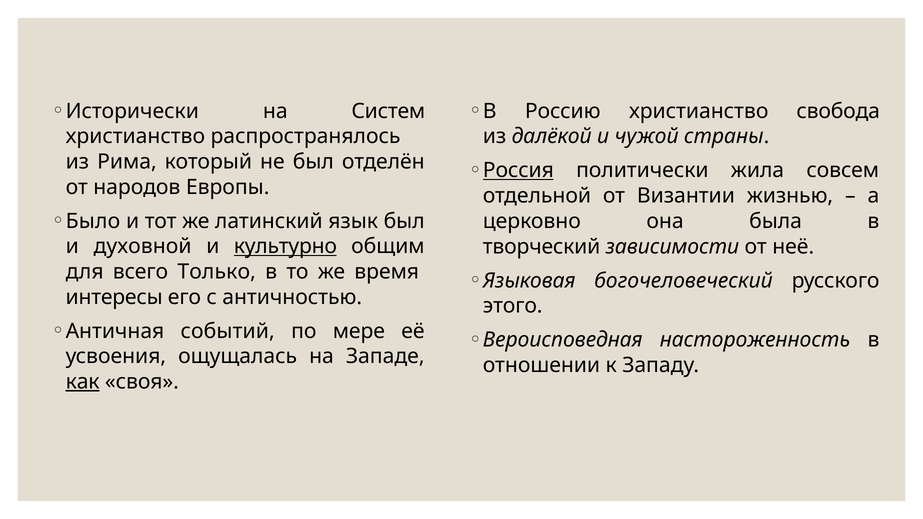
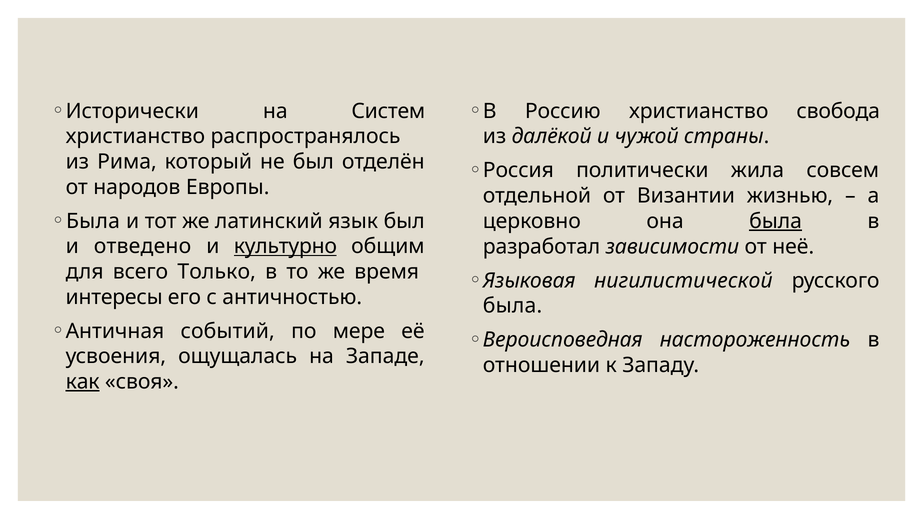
Россия underline: present -> none
Было at (93, 221): Было -> Была
была at (776, 221) underline: none -> present
духовной: духовной -> отведено
творческий: творческий -> разработал
богочеловеческий: богочеловеческий -> нигилистической
этого at (513, 306): этого -> была
